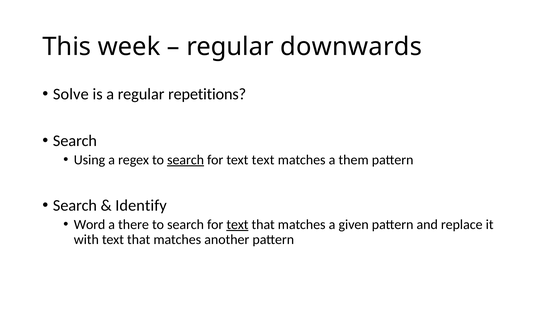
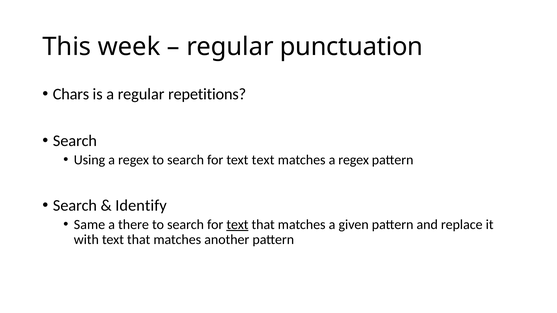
downwards: downwards -> punctuation
Solve: Solve -> Chars
search at (186, 160) underline: present -> none
matches a them: them -> regex
Word: Word -> Same
